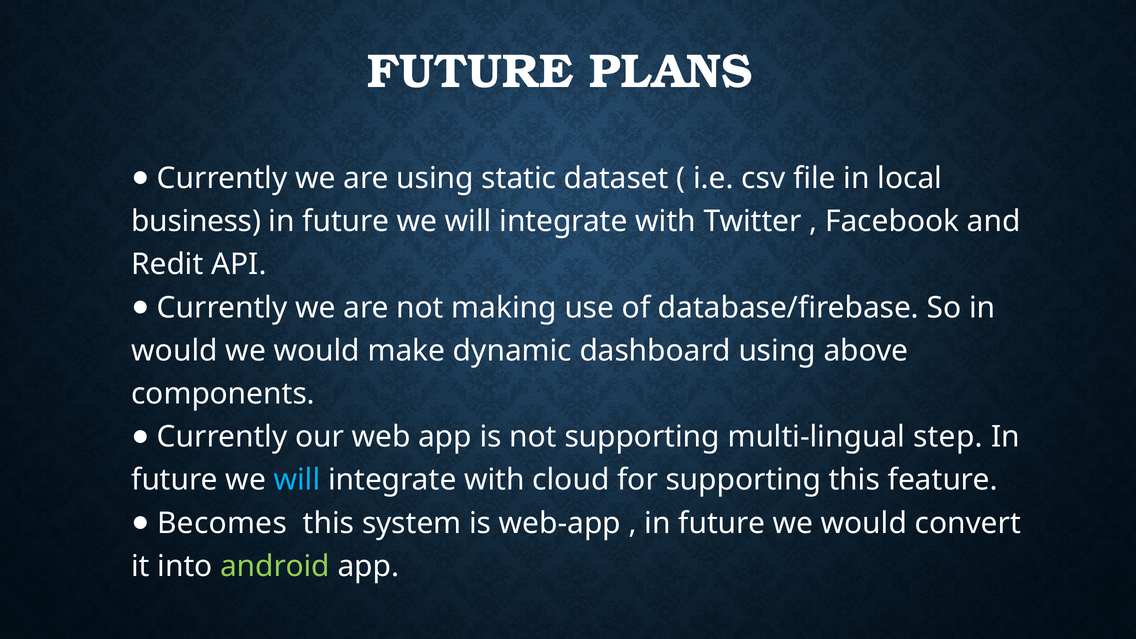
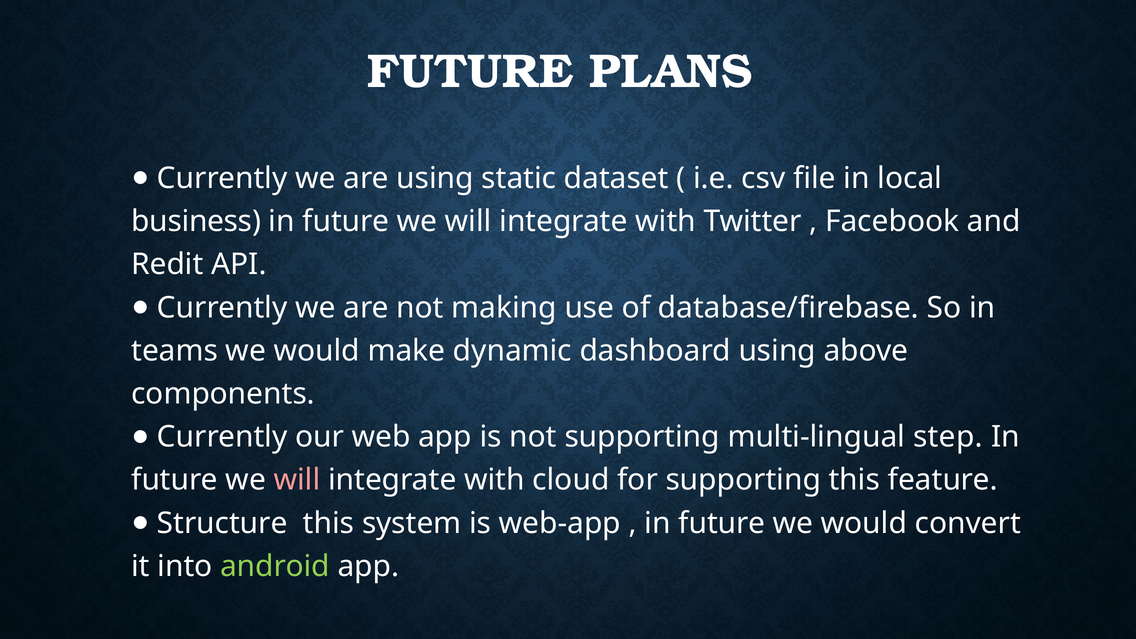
would at (175, 351): would -> teams
will at (297, 480) colour: light blue -> pink
Becomes: Becomes -> Structure
